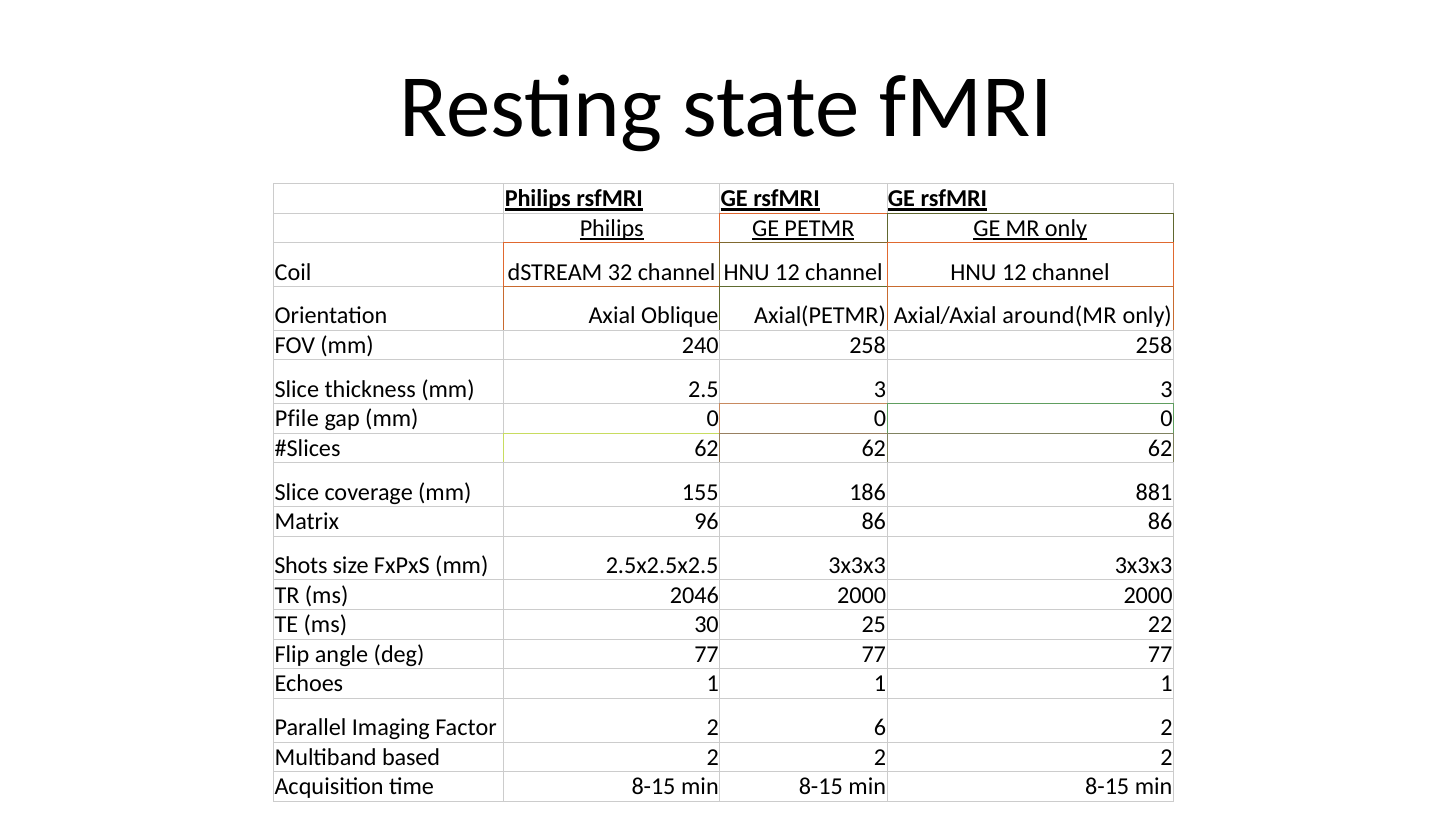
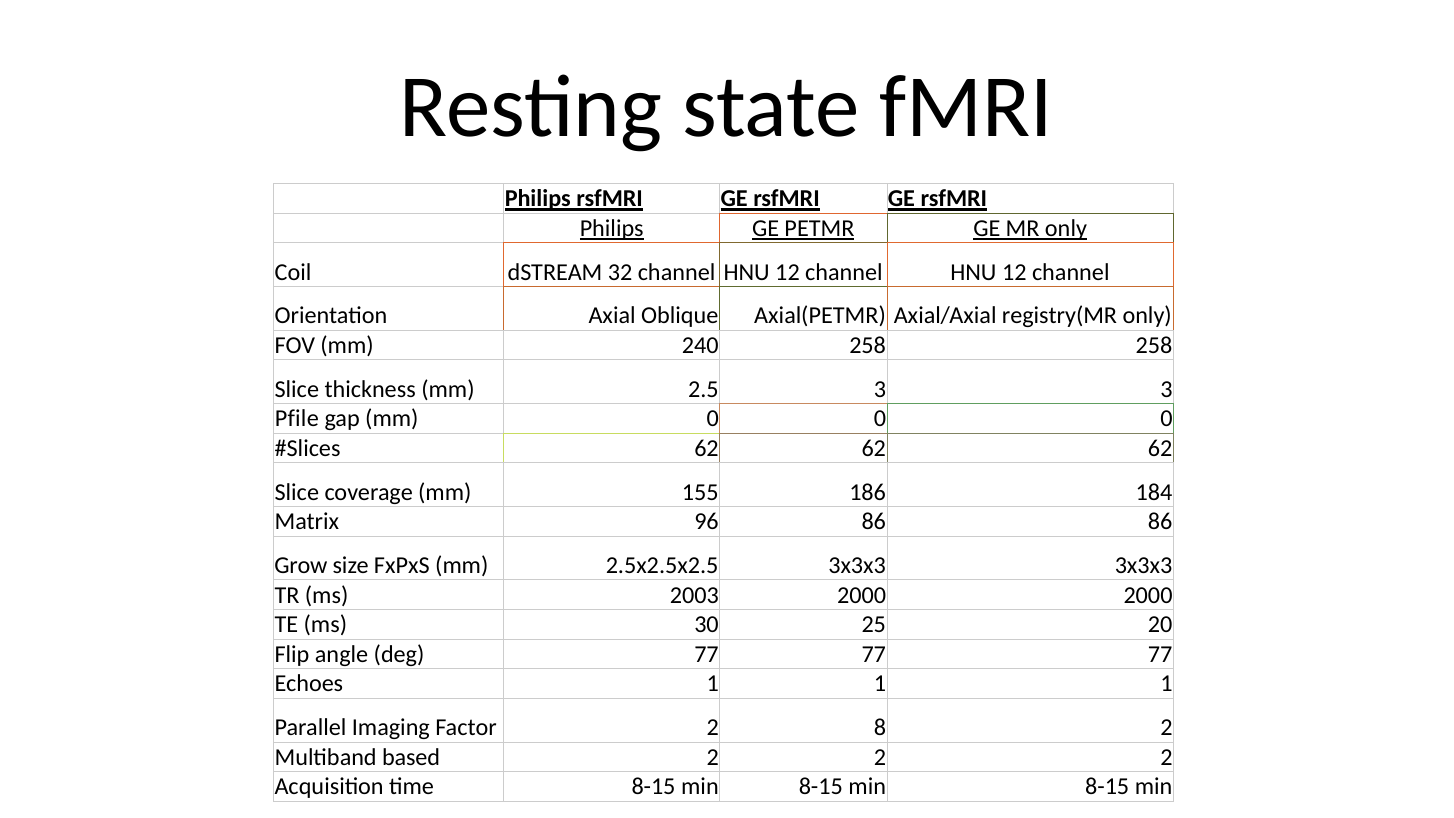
around(MR: around(MR -> registry(MR
881: 881 -> 184
Shots: Shots -> Grow
2046: 2046 -> 2003
22: 22 -> 20
6: 6 -> 8
